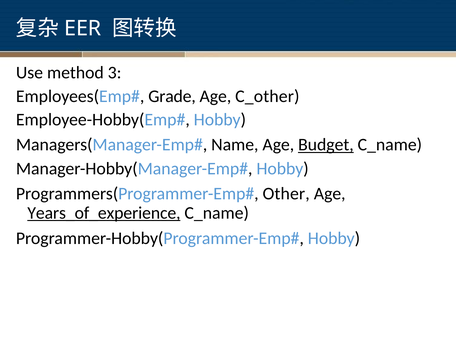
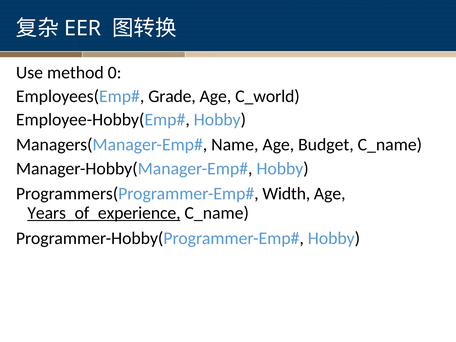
3: 3 -> 0
C_other: C_other -> C_world
Budget underline: present -> none
Other: Other -> Width
